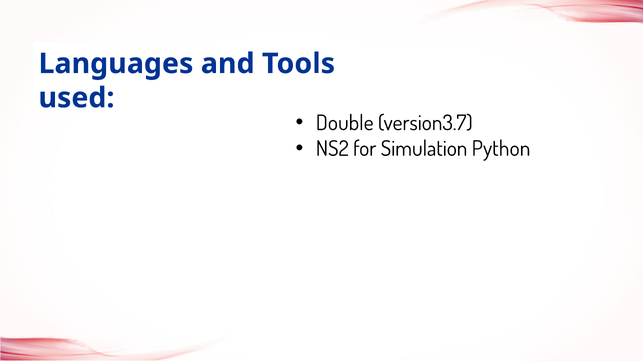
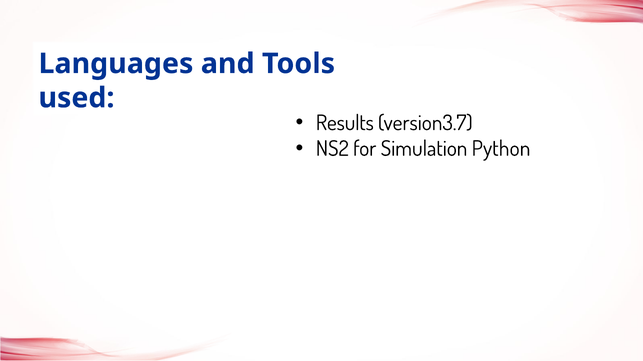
Double: Double -> Results
